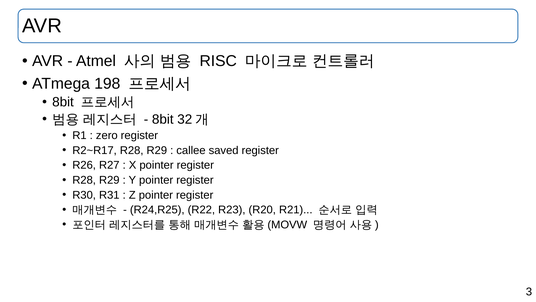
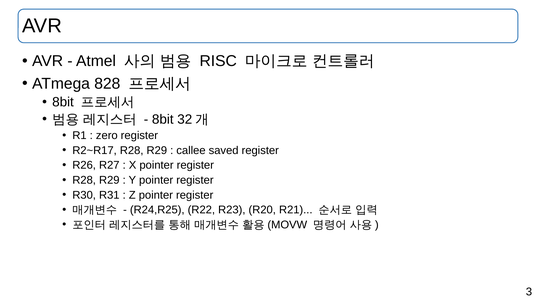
198: 198 -> 828
